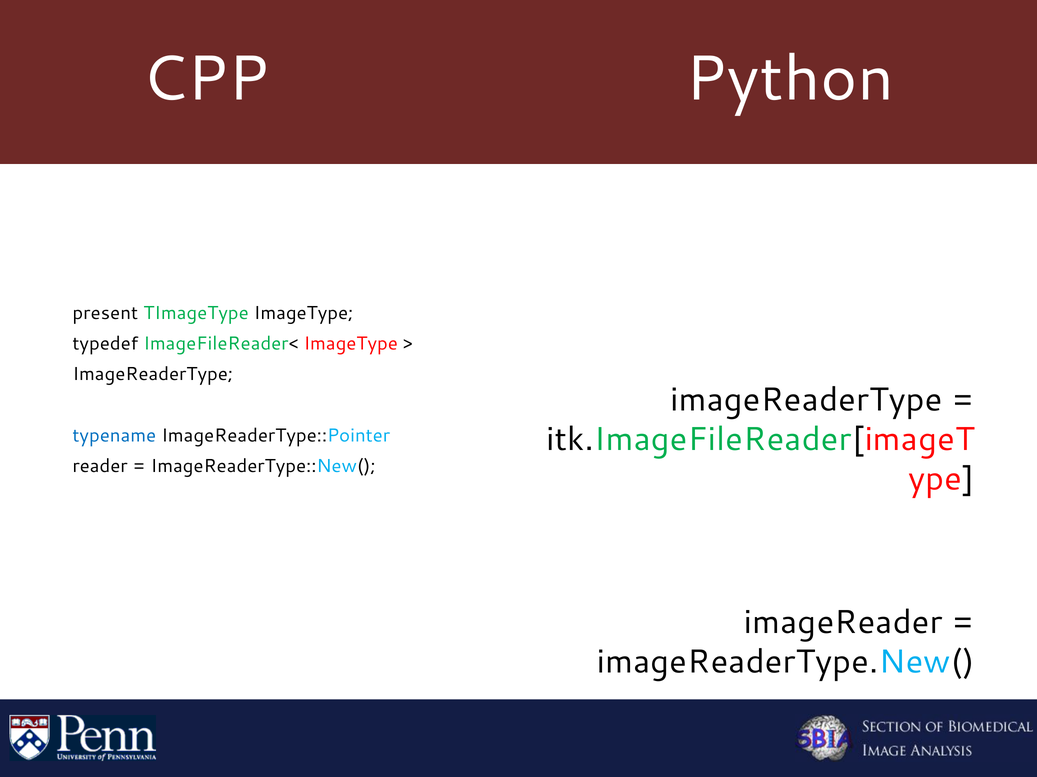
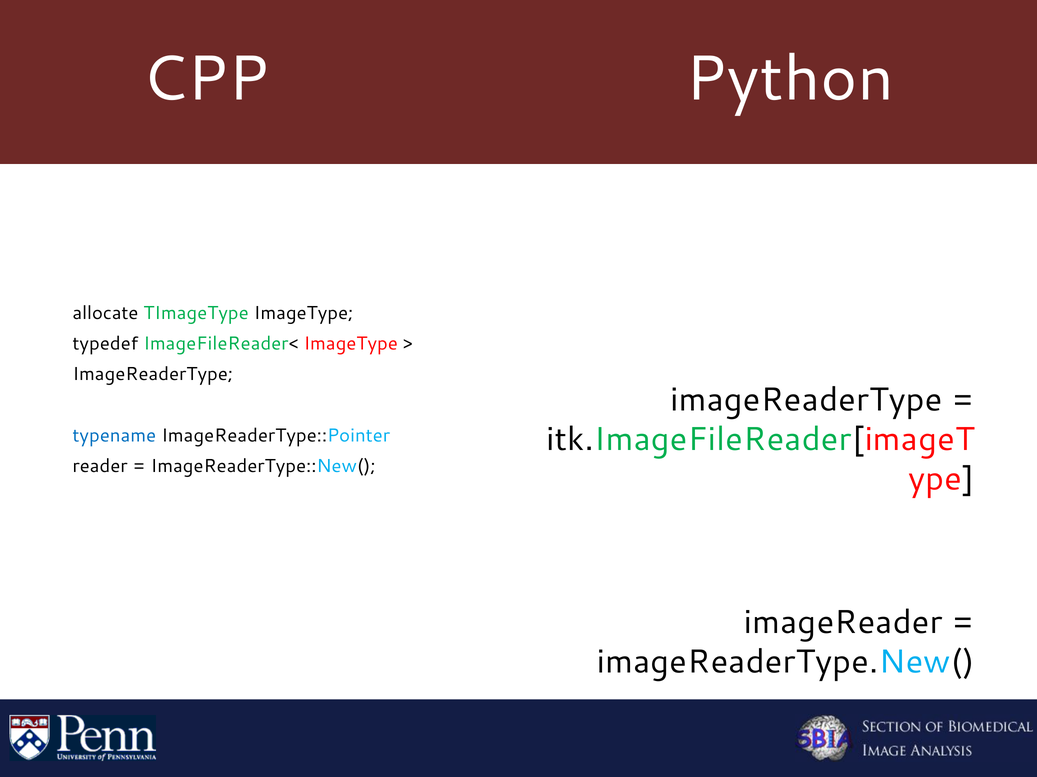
present: present -> allocate
